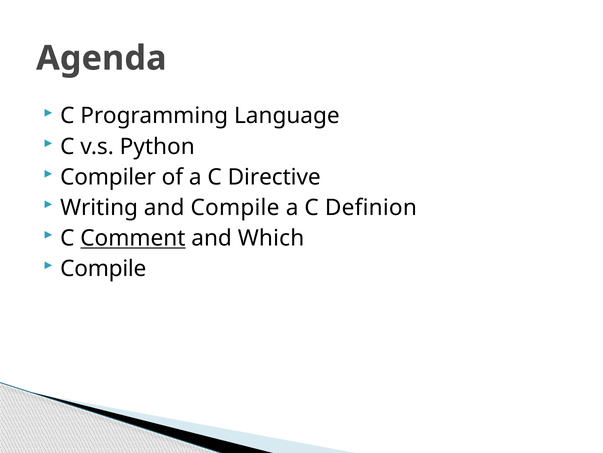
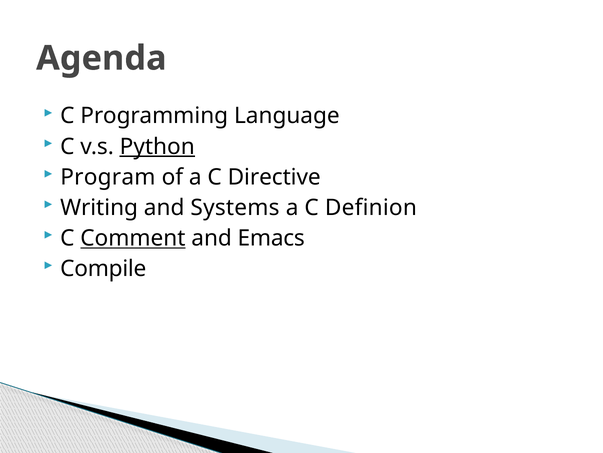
Python underline: none -> present
Compiler: Compiler -> Program
and Compile: Compile -> Systems
Which: Which -> Emacs
